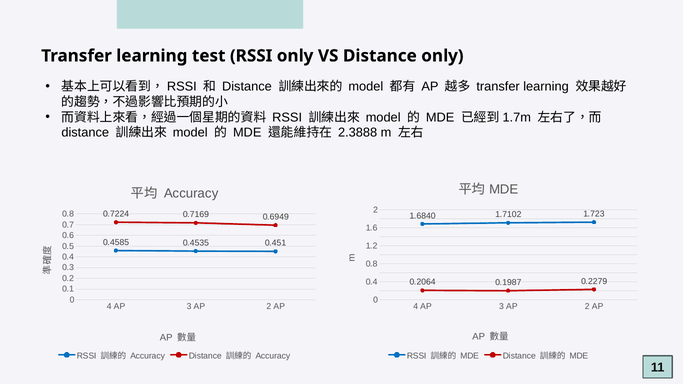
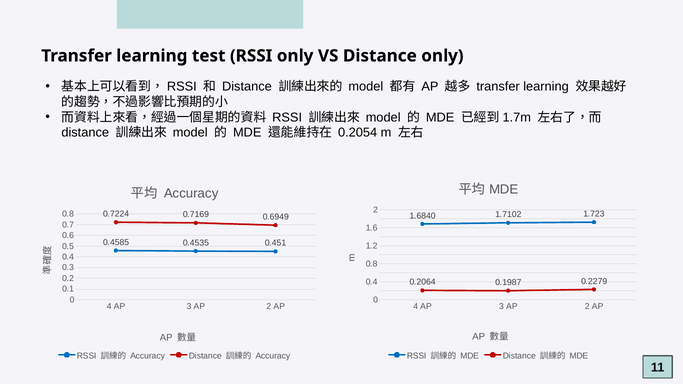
2.3888: 2.3888 -> 0.2054
